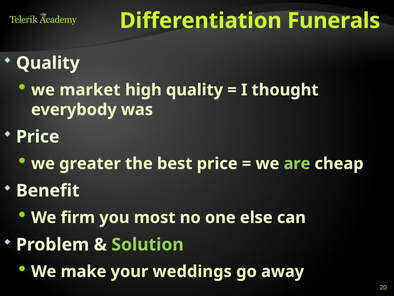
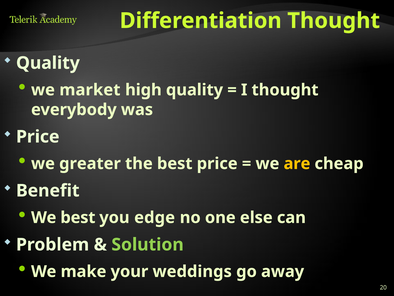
Differentiation Funerals: Funerals -> Thought
are colour: light green -> yellow
We firm: firm -> best
most: most -> edge
